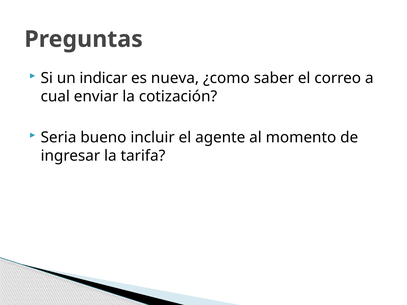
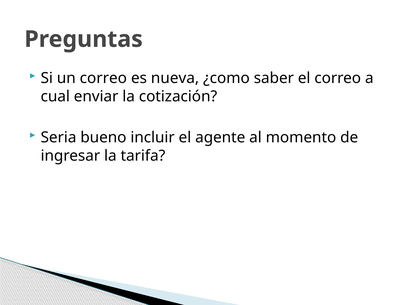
un indicar: indicar -> correo
